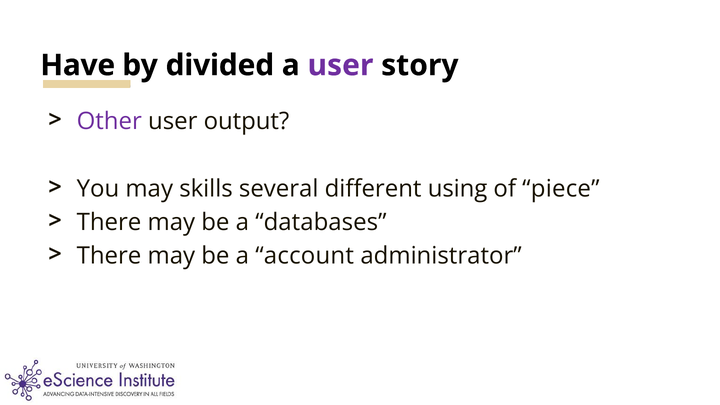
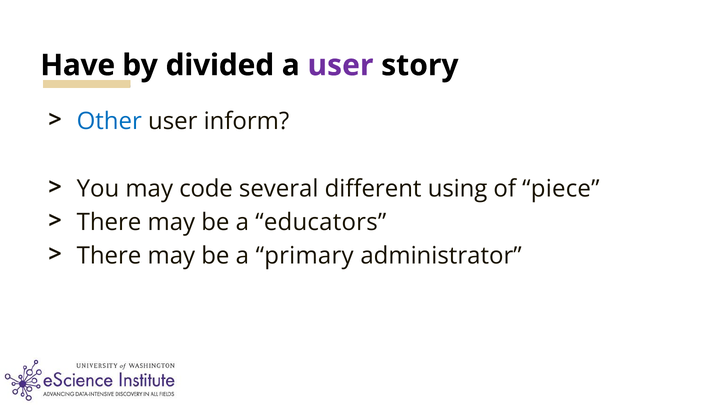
Other colour: purple -> blue
output: output -> inform
skills: skills -> code
databases: databases -> educators
account: account -> primary
